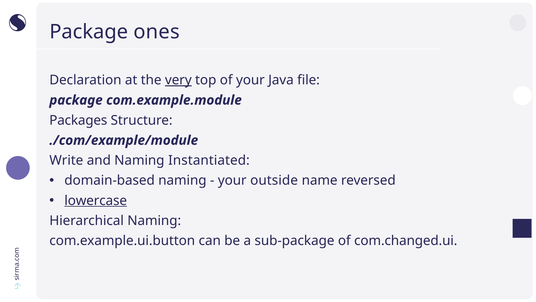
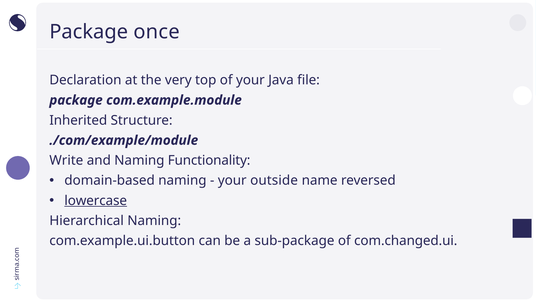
ones: ones -> once
very underline: present -> none
Packages: Packages -> Inherited
Instantiated: Instantiated -> Functionality
